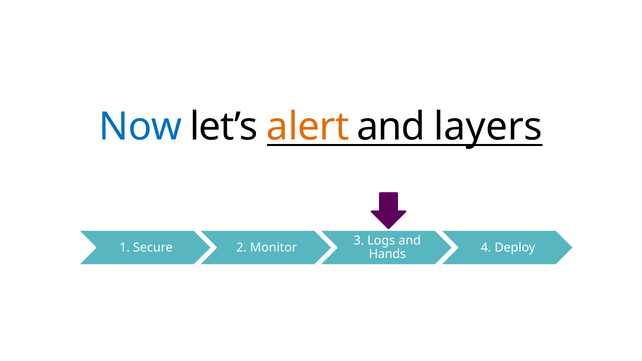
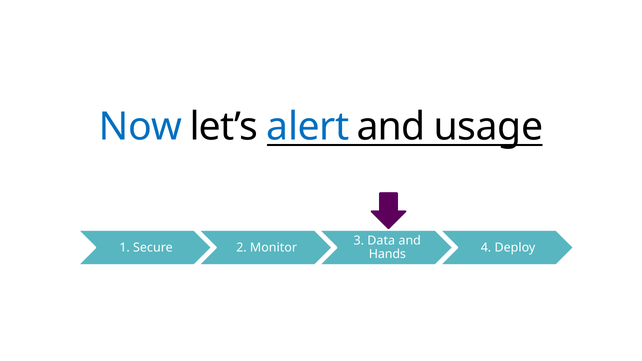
alert colour: orange -> blue
layers: layers -> usage
Logs: Logs -> Data
